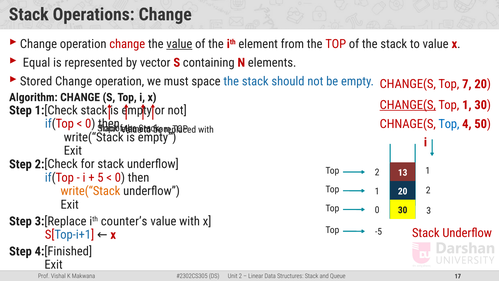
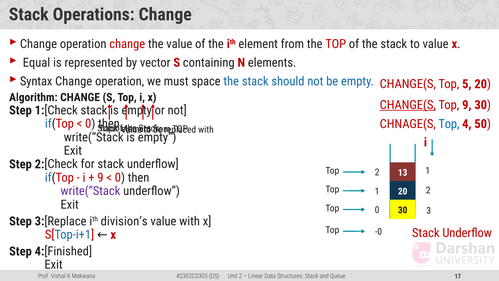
value at (179, 44) underline: present -> none
Stored: Stored -> Syntax
7: 7 -> 5
Top 1: 1 -> 9
5 at (100, 177): 5 -> 9
write(“Stack at (90, 191) colour: orange -> purple
counter’s: counter’s -> division’s
-5: -5 -> -0
